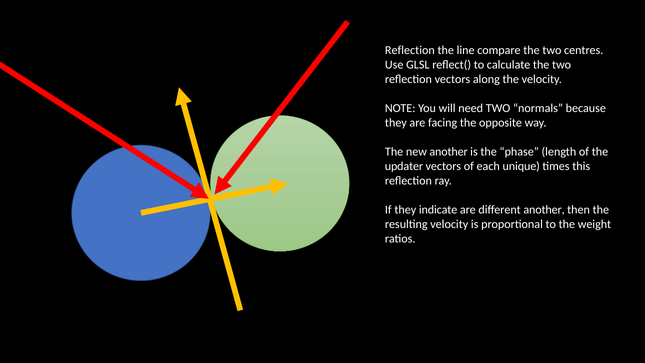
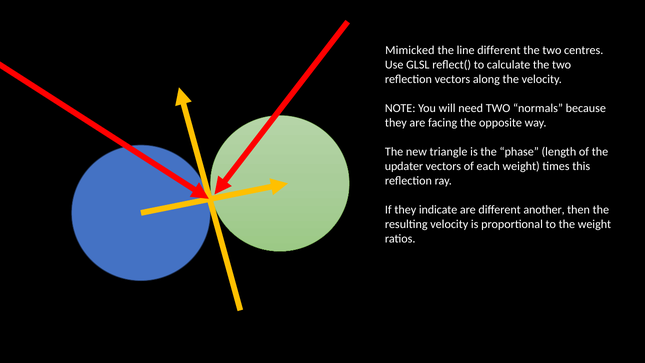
Reflection at (410, 50): Reflection -> Mimicked
line compare: compare -> different
new another: another -> triangle
each unique: unique -> weight
